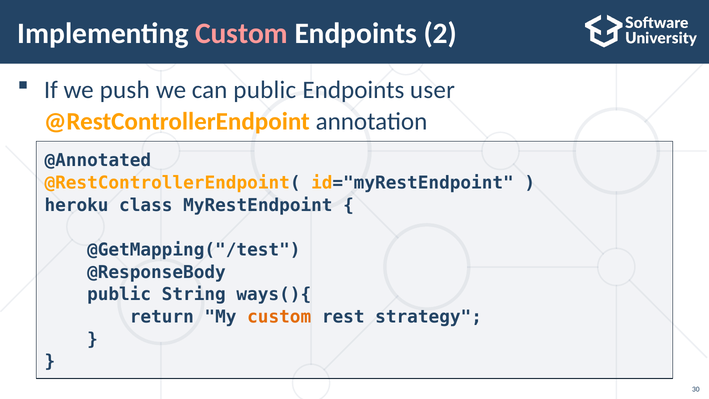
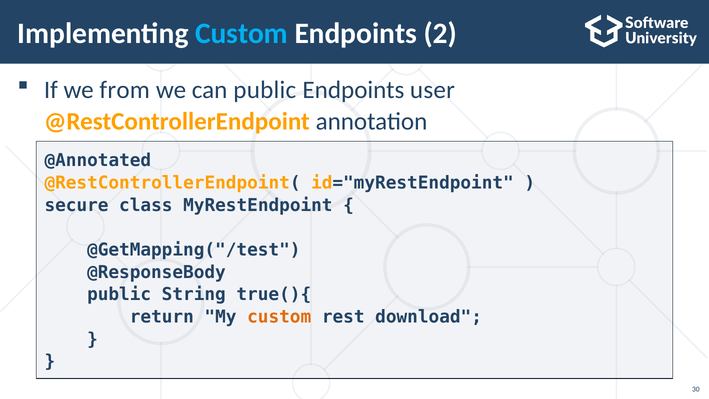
Custom at (242, 34) colour: pink -> light blue
push: push -> from
heroku: heroku -> secure
ways(){: ways(){ -> true(){
strategy: strategy -> download
